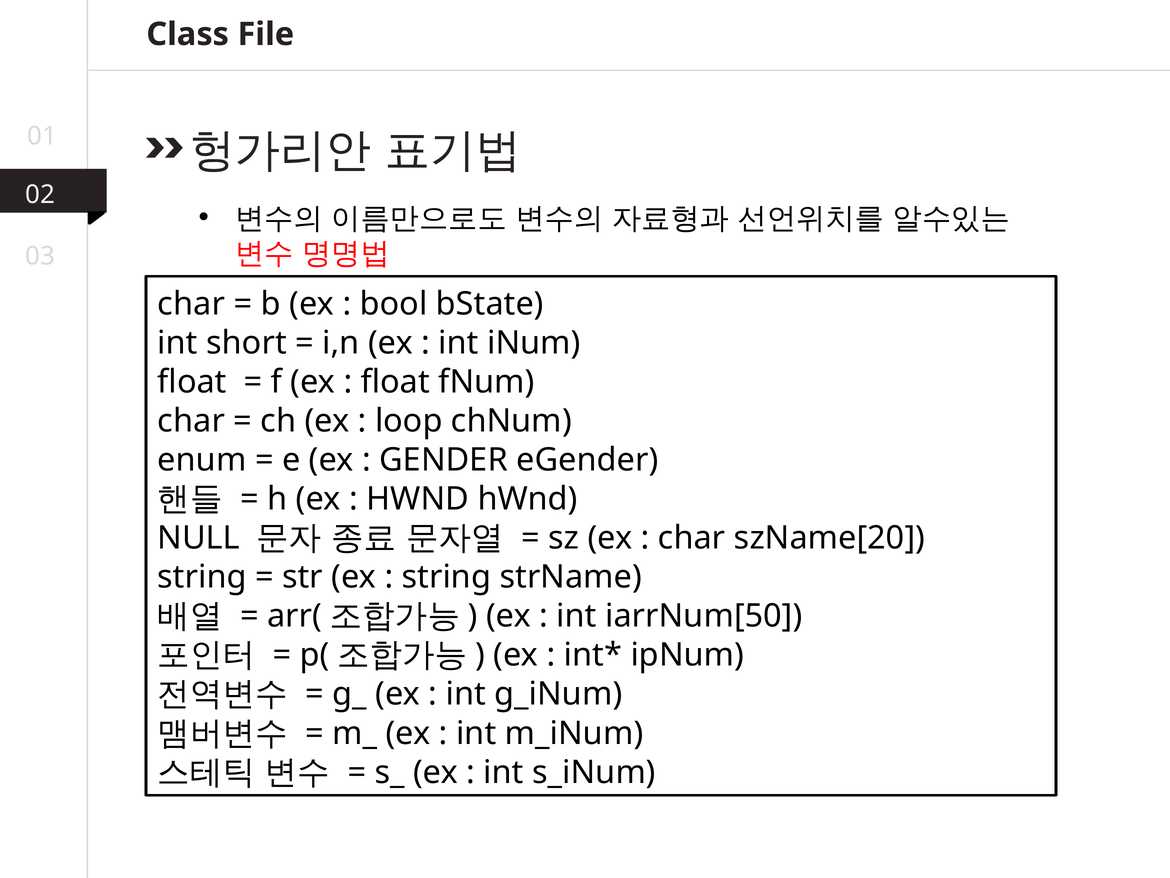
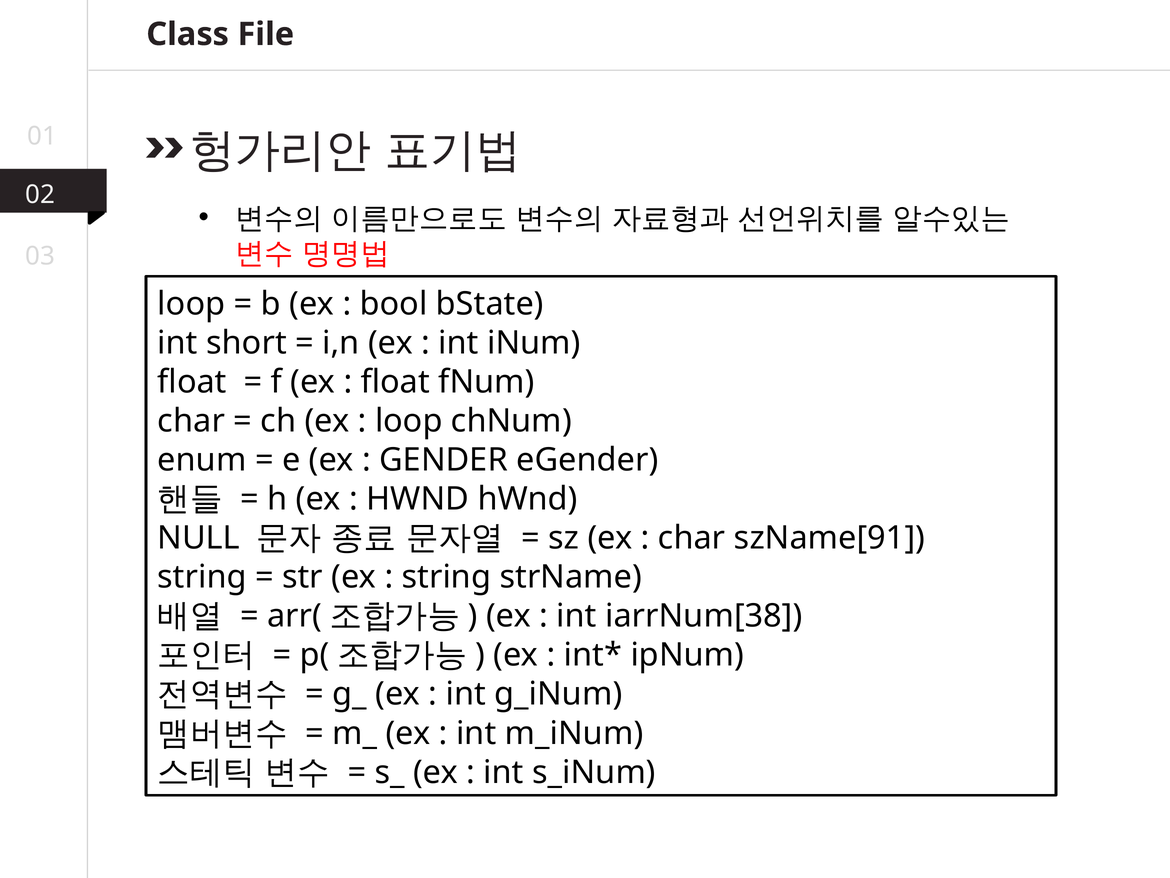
char at (191, 304): char -> loop
szName[20: szName[20 -> szName[91
iarrNum[50: iarrNum[50 -> iarrNum[38
